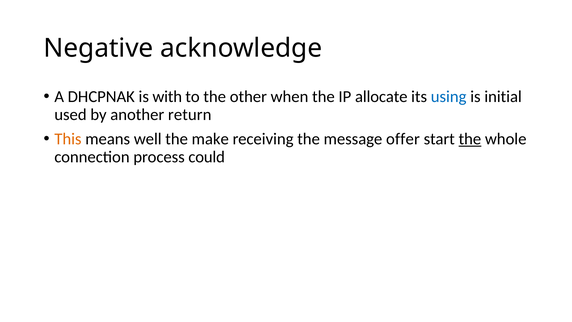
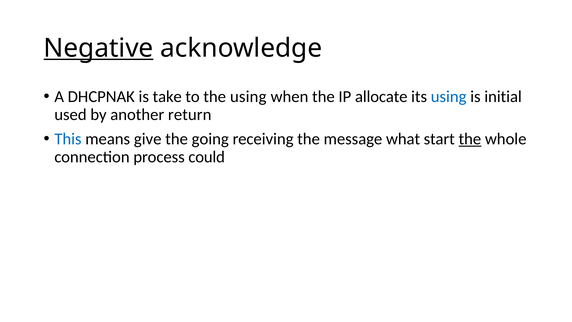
Negative underline: none -> present
with: with -> take
the other: other -> using
This colour: orange -> blue
well: well -> give
make: make -> going
offer: offer -> what
